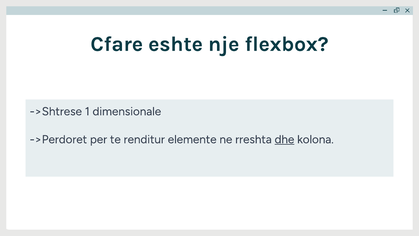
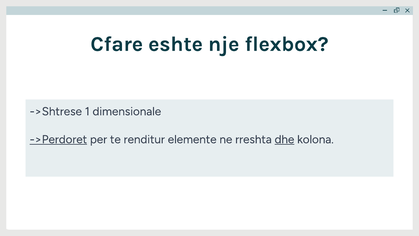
->Perdoret underline: none -> present
